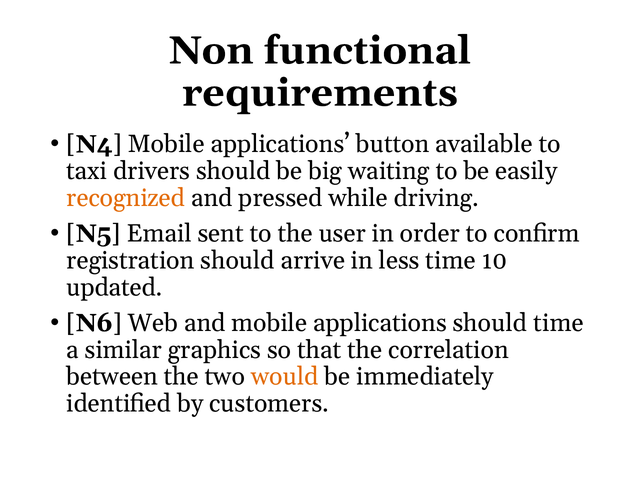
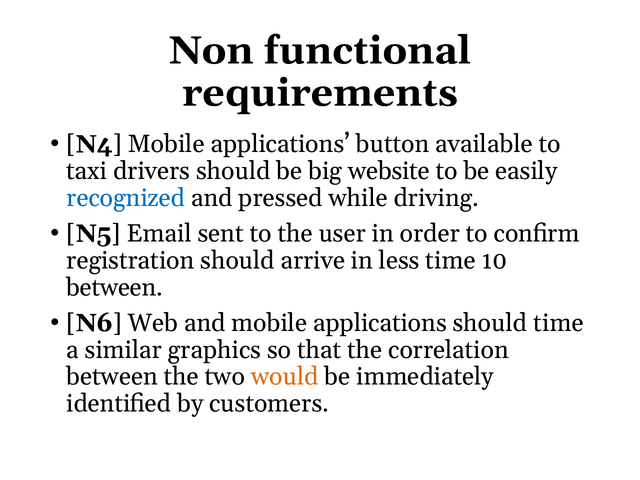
waiting: waiting -> website
recognized colour: orange -> blue
updated at (114, 287): updated -> between
